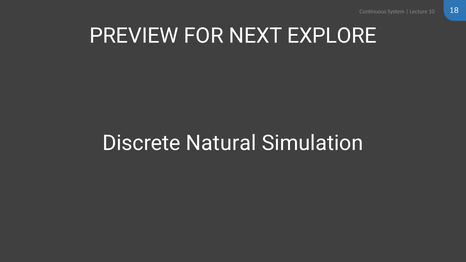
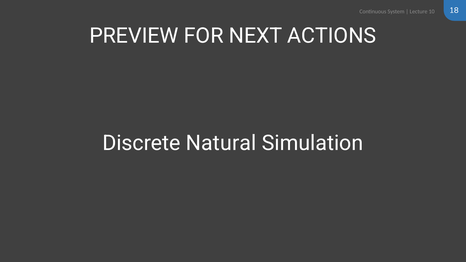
EXPLORE: EXPLORE -> ACTIONS
